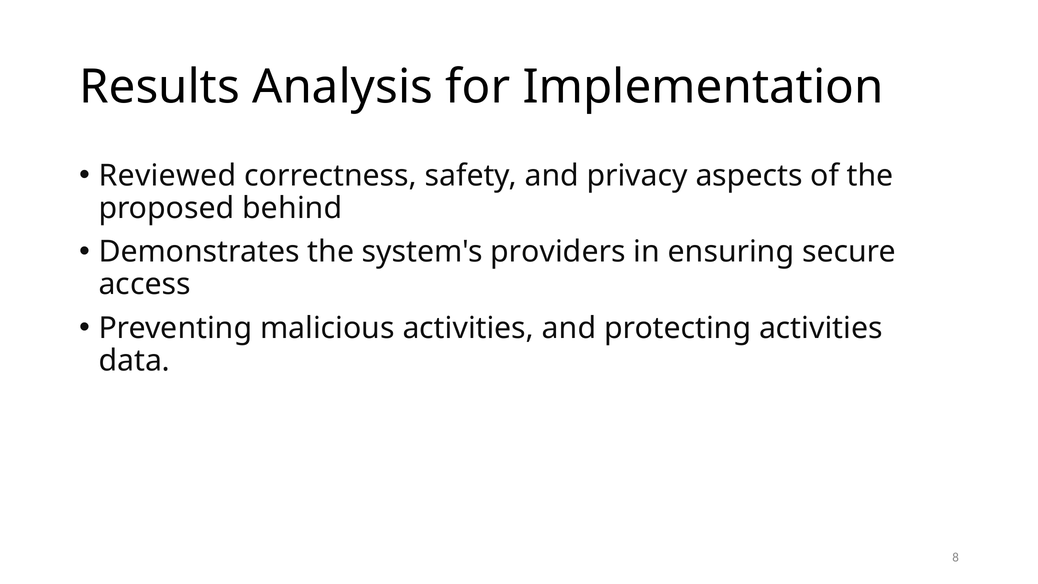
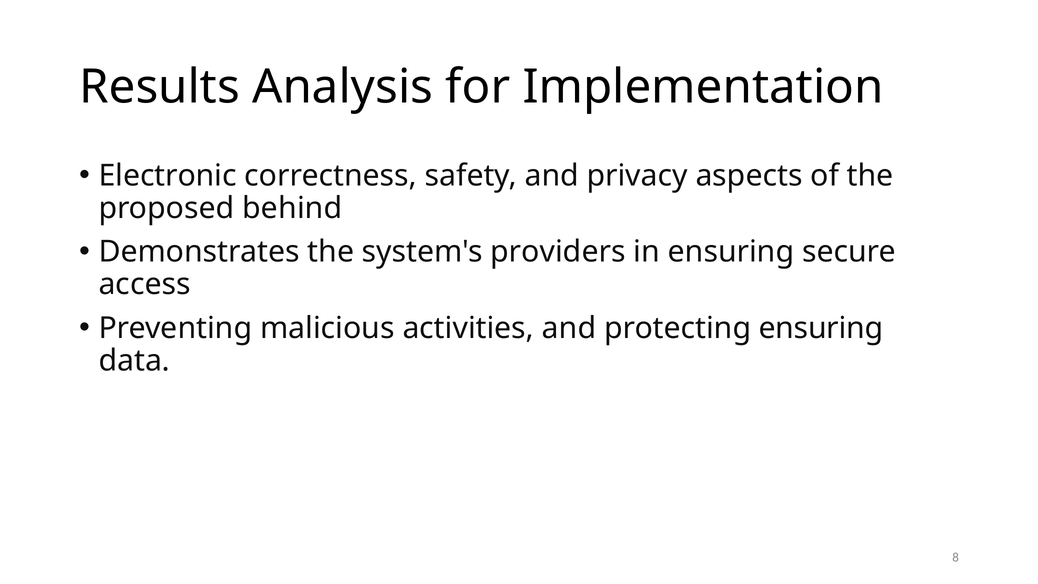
Reviewed: Reviewed -> Electronic
protecting activities: activities -> ensuring
